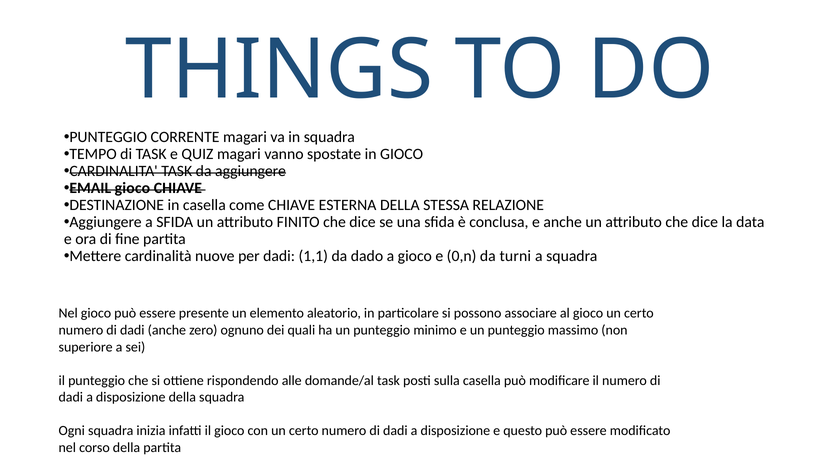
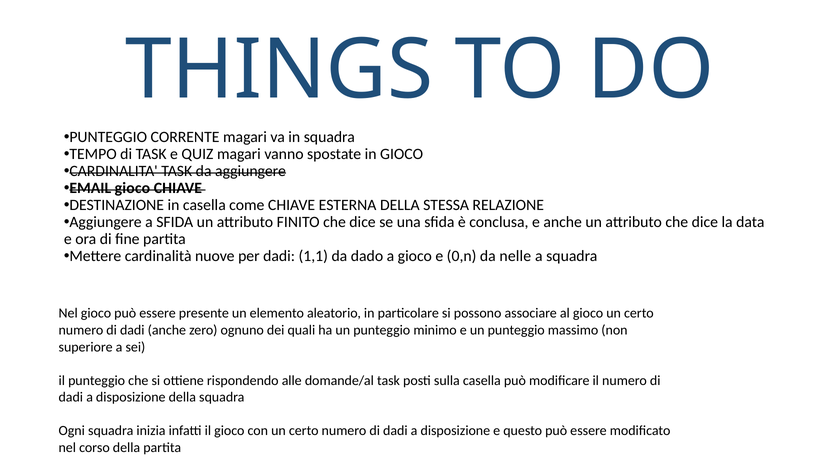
turni: turni -> nelle
